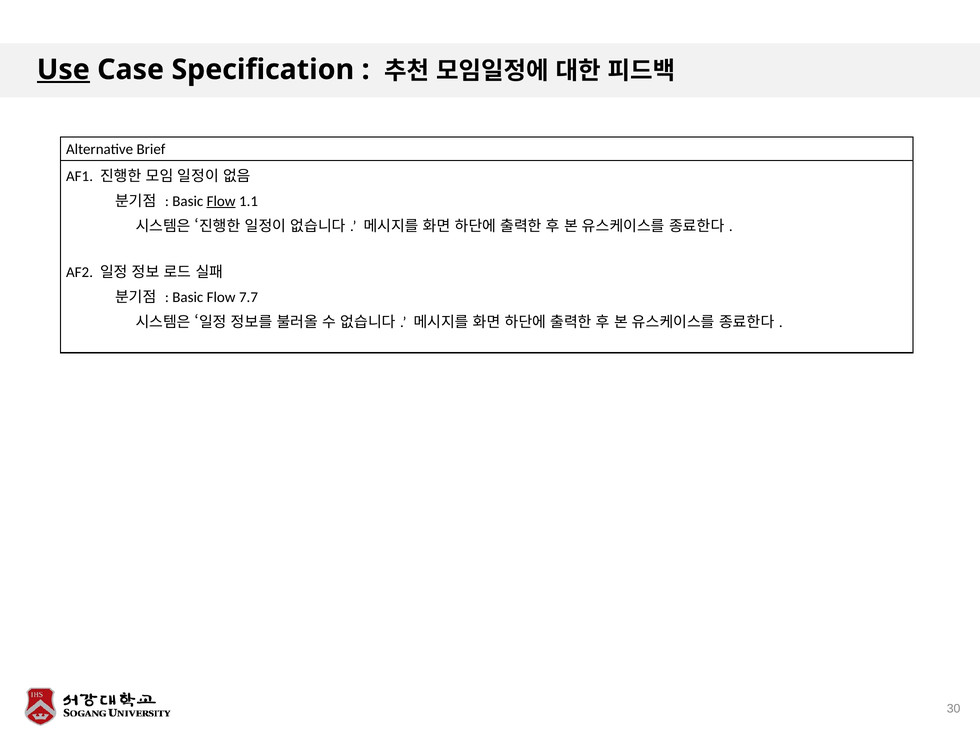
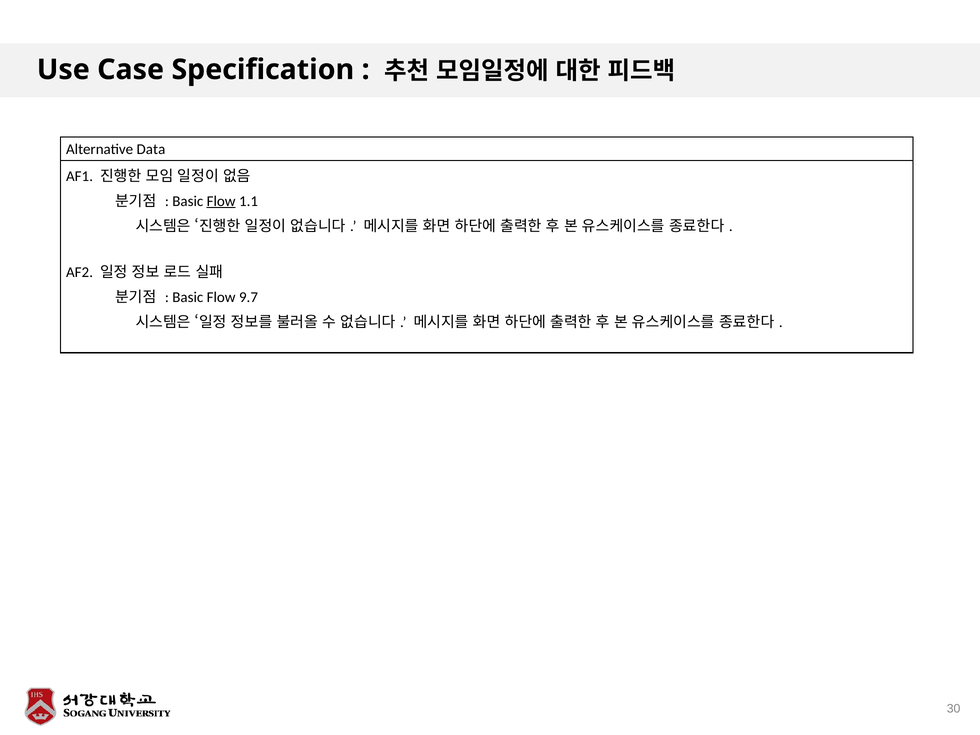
Use underline: present -> none
Brief: Brief -> Data
7.7: 7.7 -> 9.7
